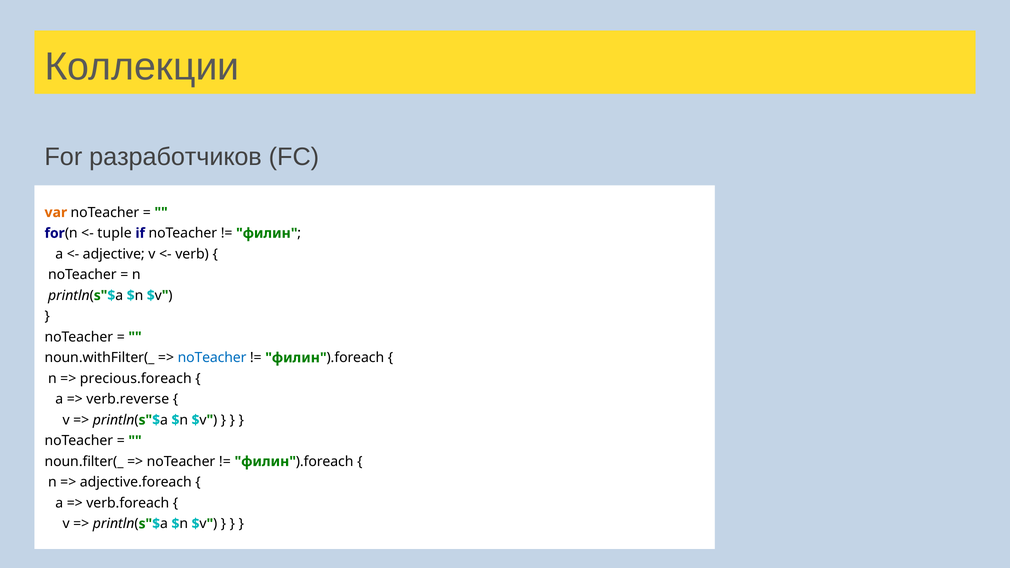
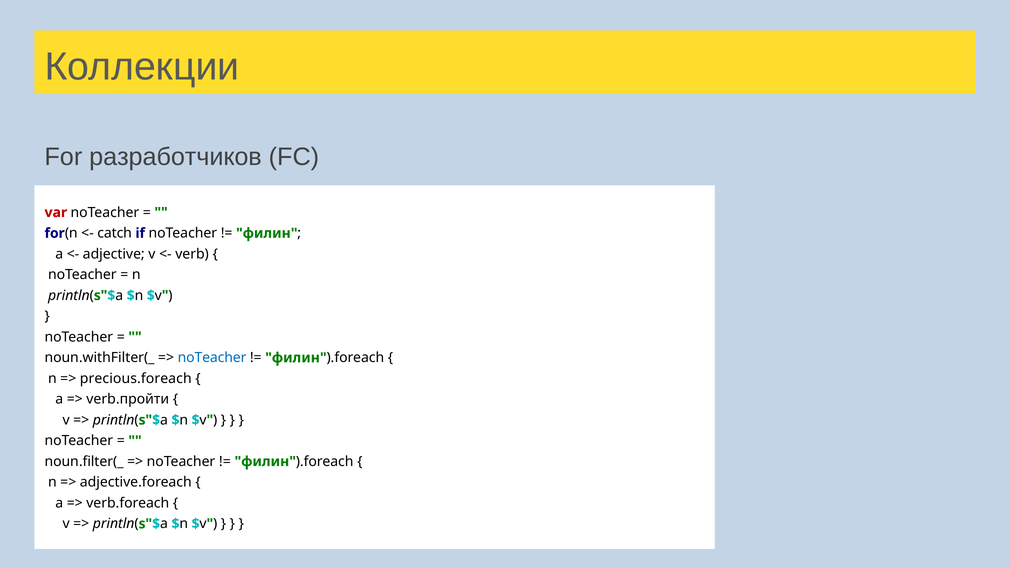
var colour: orange -> red
tuple: tuple -> catch
verb.reverse: verb.reverse -> verb.пройти
